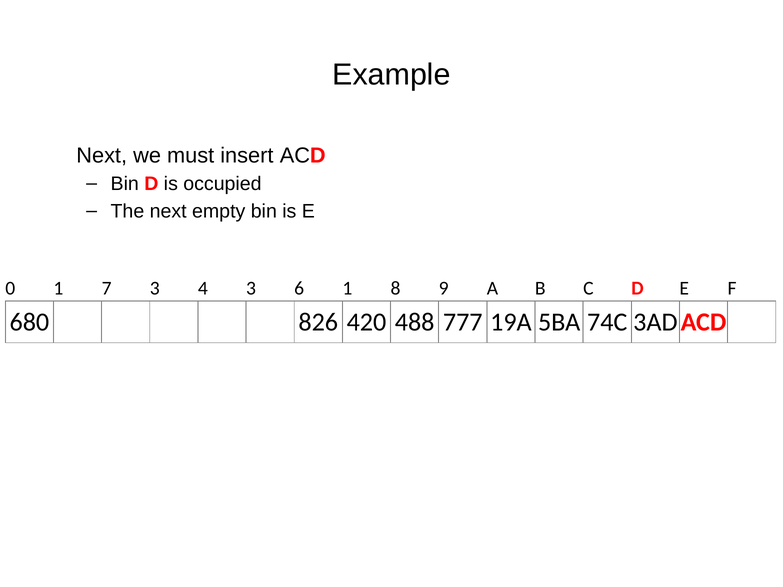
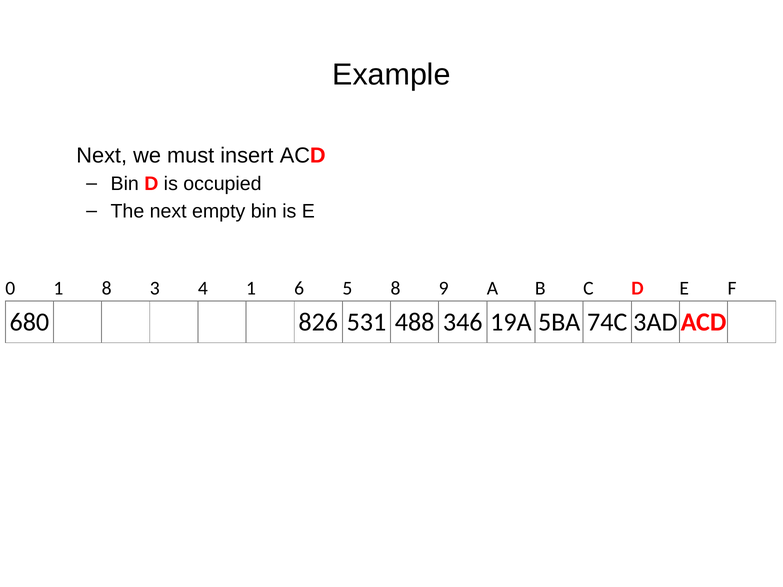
1 7: 7 -> 8
4 3: 3 -> 1
6 1: 1 -> 5
420: 420 -> 531
777: 777 -> 346
